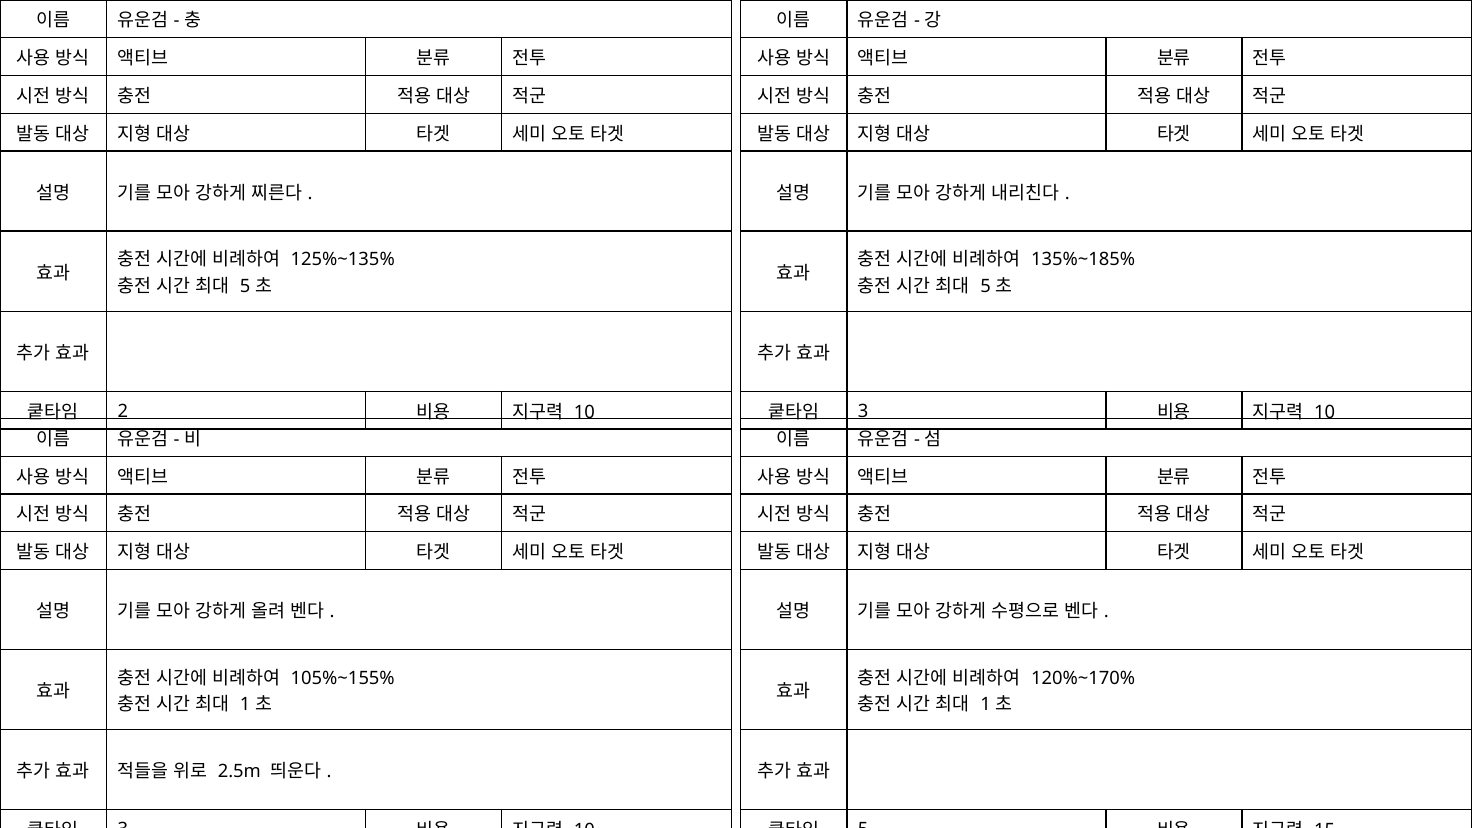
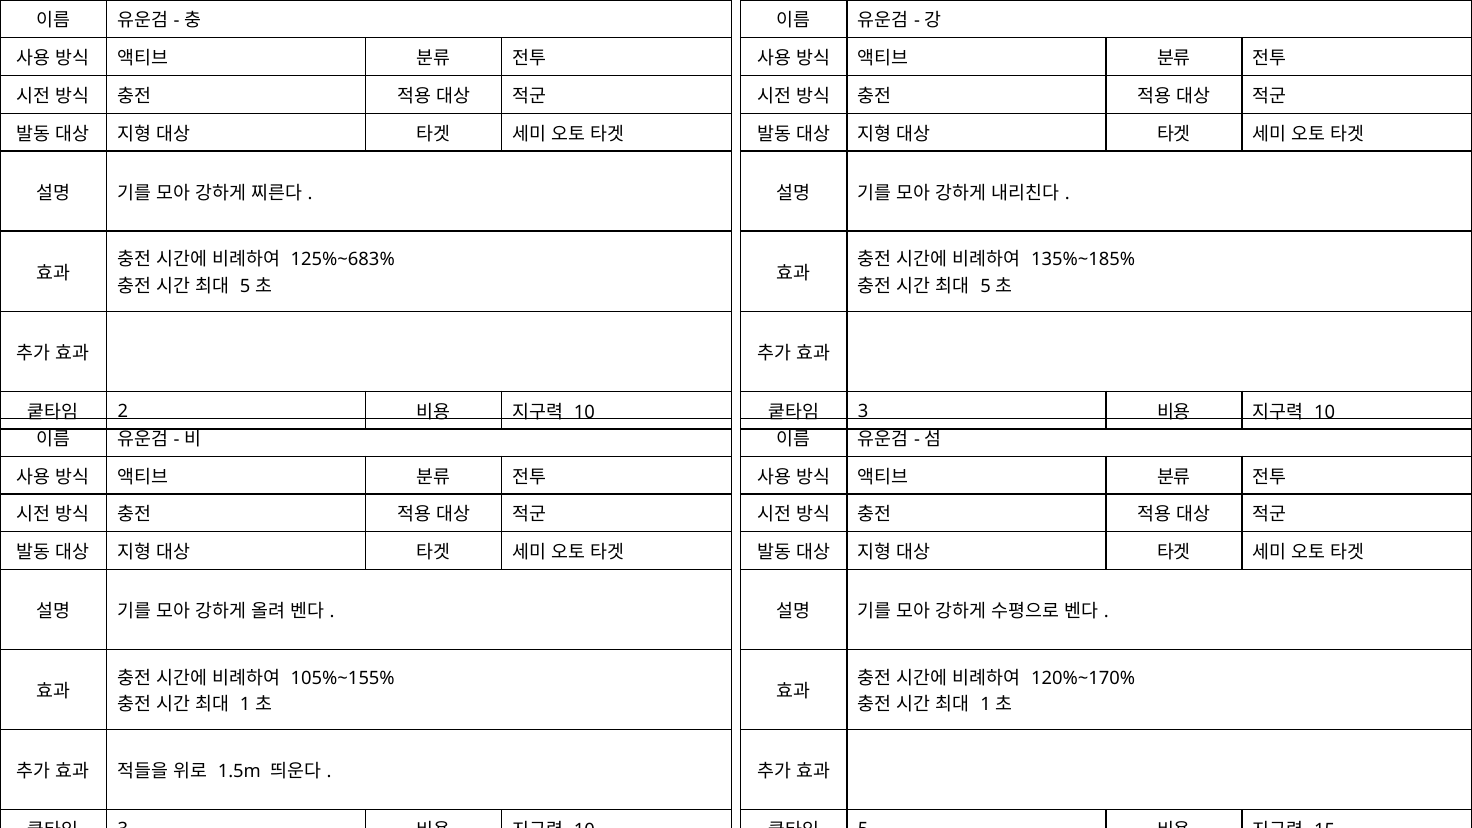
125%~135%: 125%~135% -> 125%~683%
2.5m: 2.5m -> 1.5m
